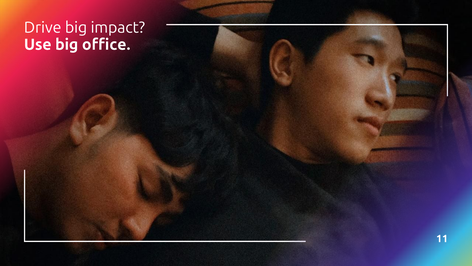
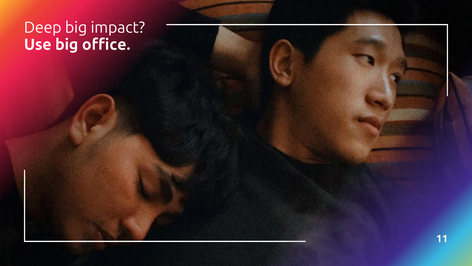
Drive: Drive -> Deep
